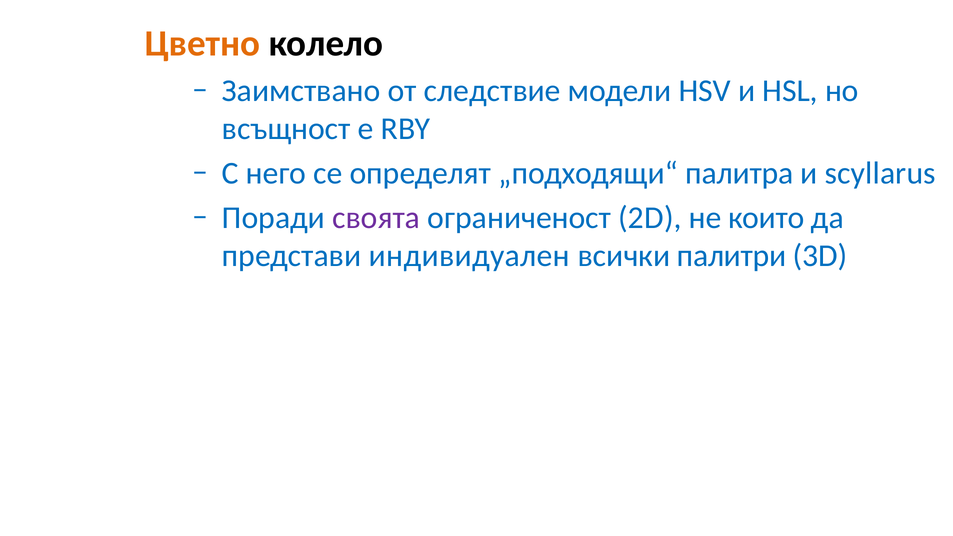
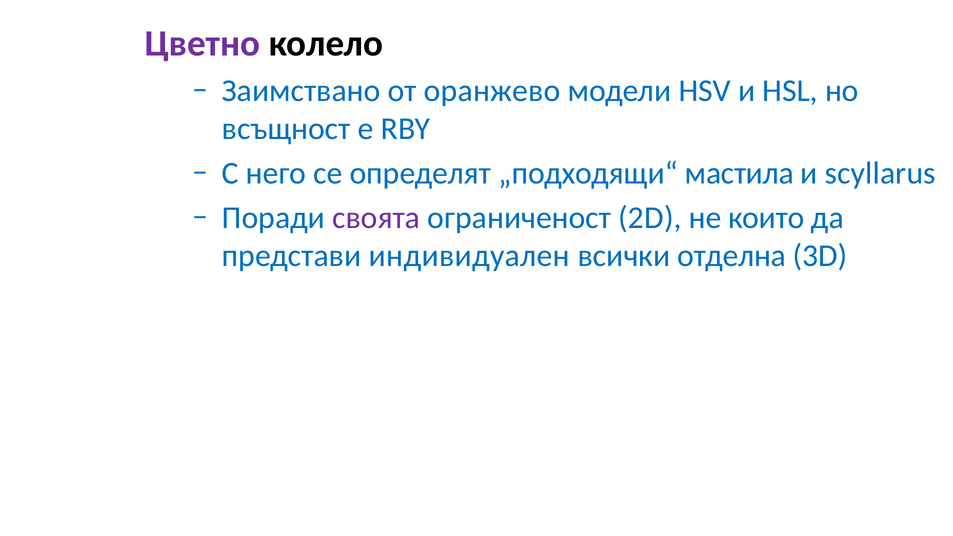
Цветно colour: orange -> purple
следствие: следствие -> оранжево
палитра: палитра -> мастила
палитри: палитри -> отделна
